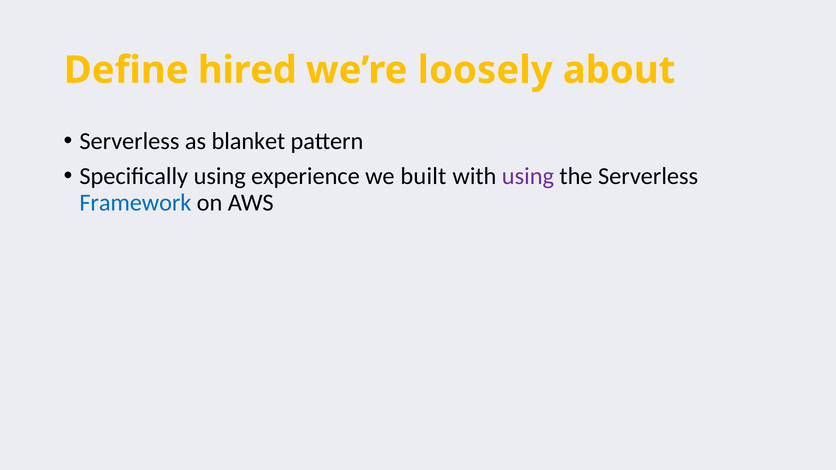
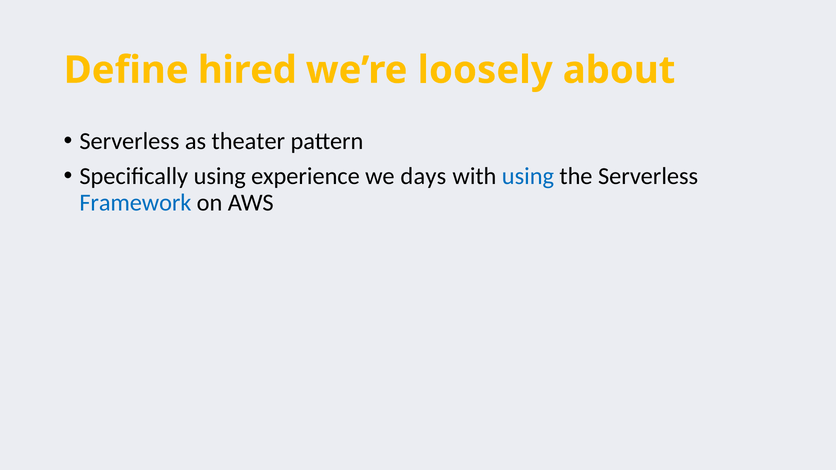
blanket: blanket -> theater
built: built -> days
using at (528, 176) colour: purple -> blue
